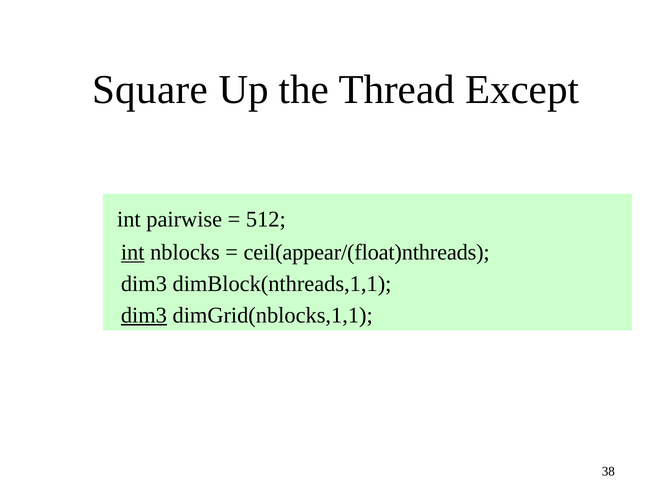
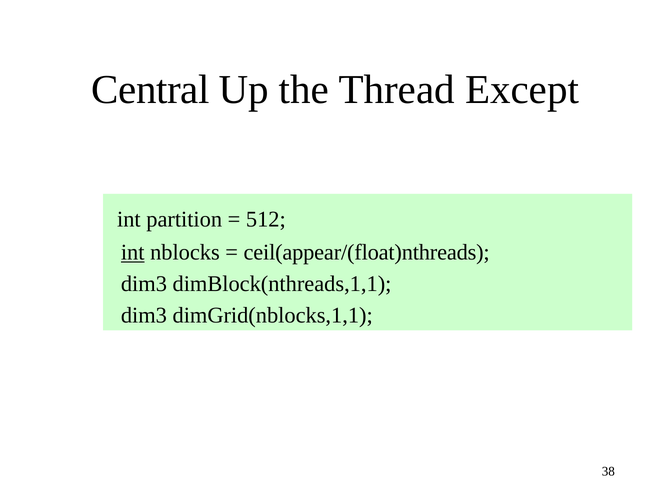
Square: Square -> Central
pairwise: pairwise -> partition
dim3 at (144, 315) underline: present -> none
